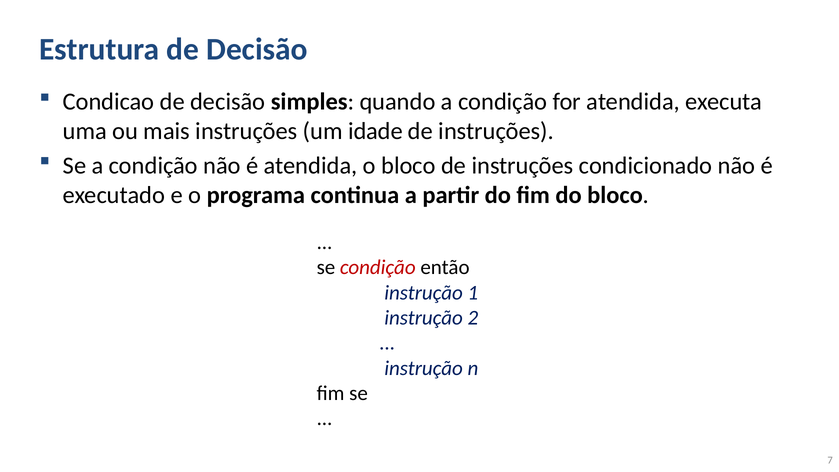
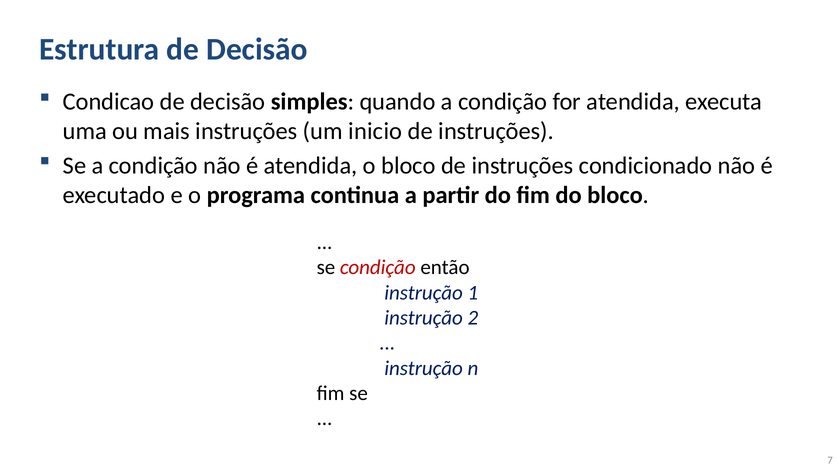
idade: idade -> inicio
